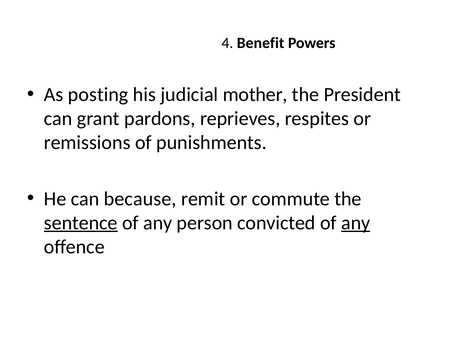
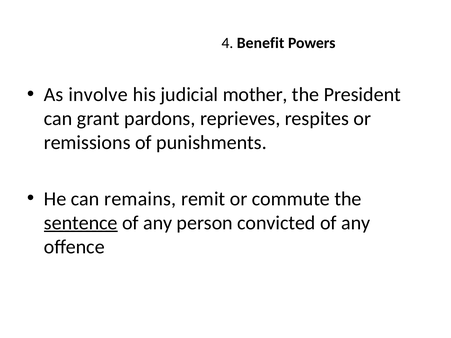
posting: posting -> involve
because: because -> remains
any at (356, 223) underline: present -> none
